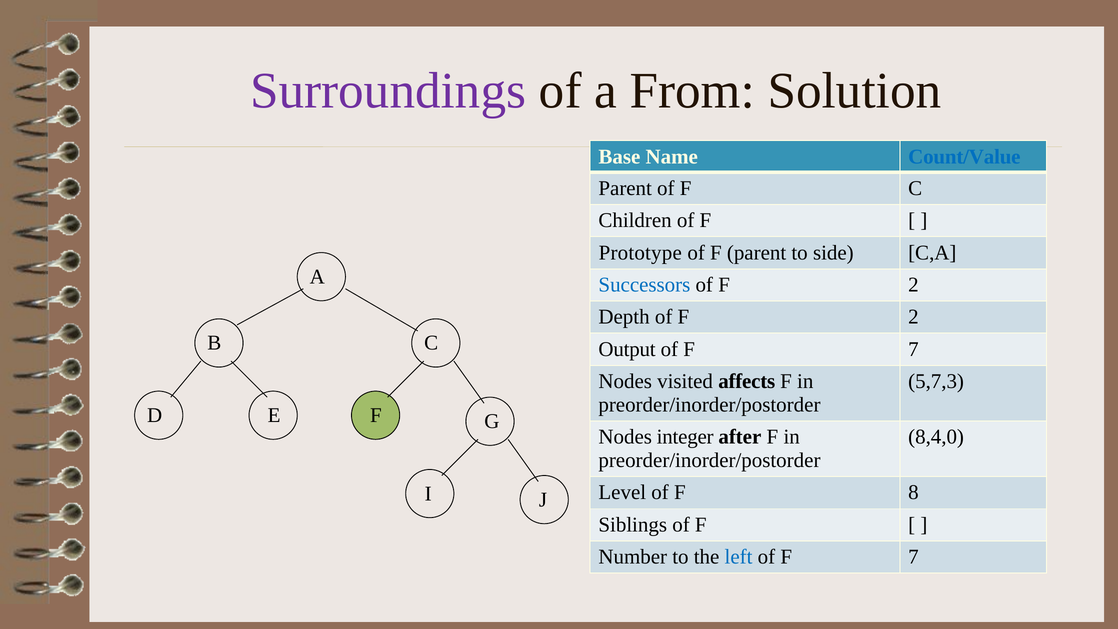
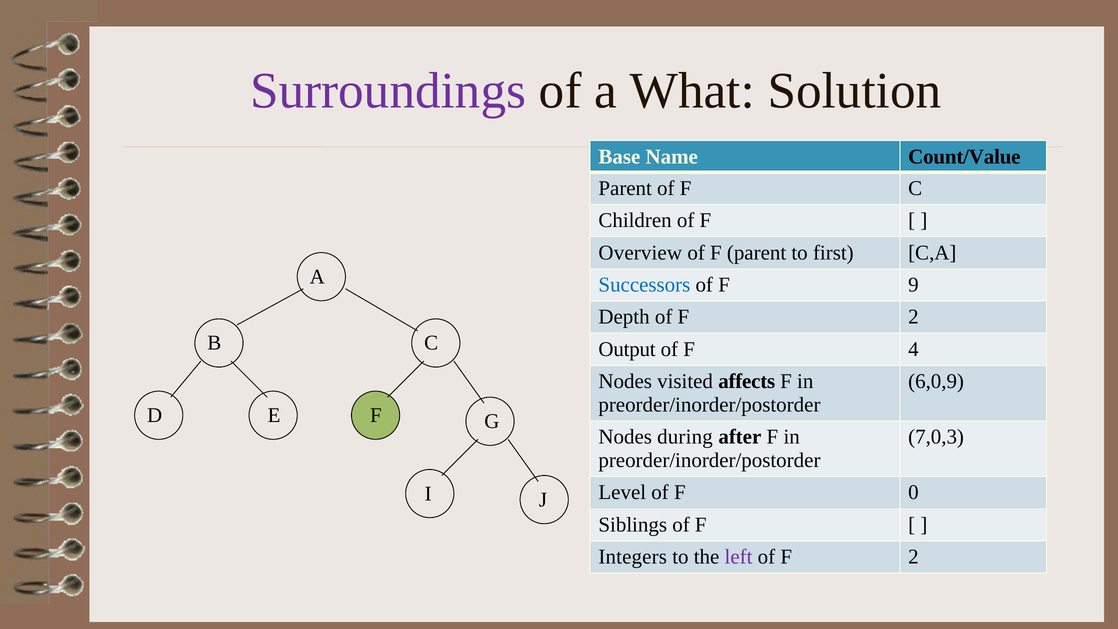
From: From -> What
Count/Value colour: blue -> black
Prototype: Prototype -> Overview
side: side -> first
2 at (913, 285): 2 -> 9
7 at (913, 349): 7 -> 4
5,7,3: 5,7,3 -> 6,0,9
integer: integer -> during
8,4,0: 8,4,0 -> 7,0,3
8: 8 -> 0
Number: Number -> Integers
left colour: blue -> purple
7 at (913, 557): 7 -> 2
